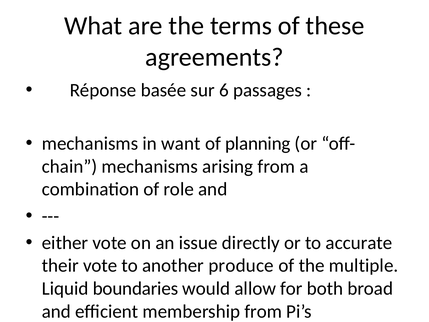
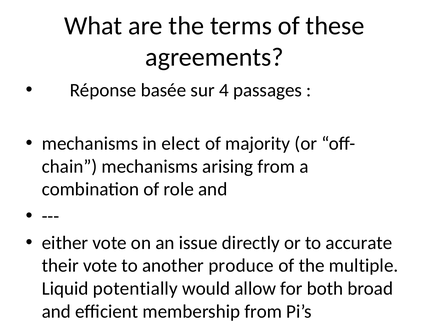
6: 6 -> 4
want: want -> elect
planning: planning -> majority
boundaries: boundaries -> potentially
